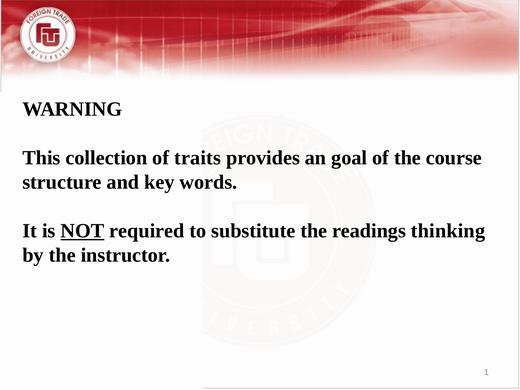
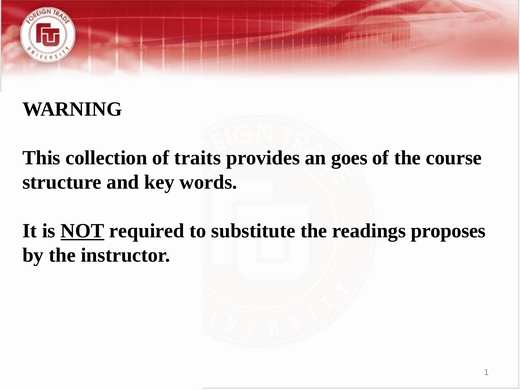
goal: goal -> goes
thinking: thinking -> proposes
